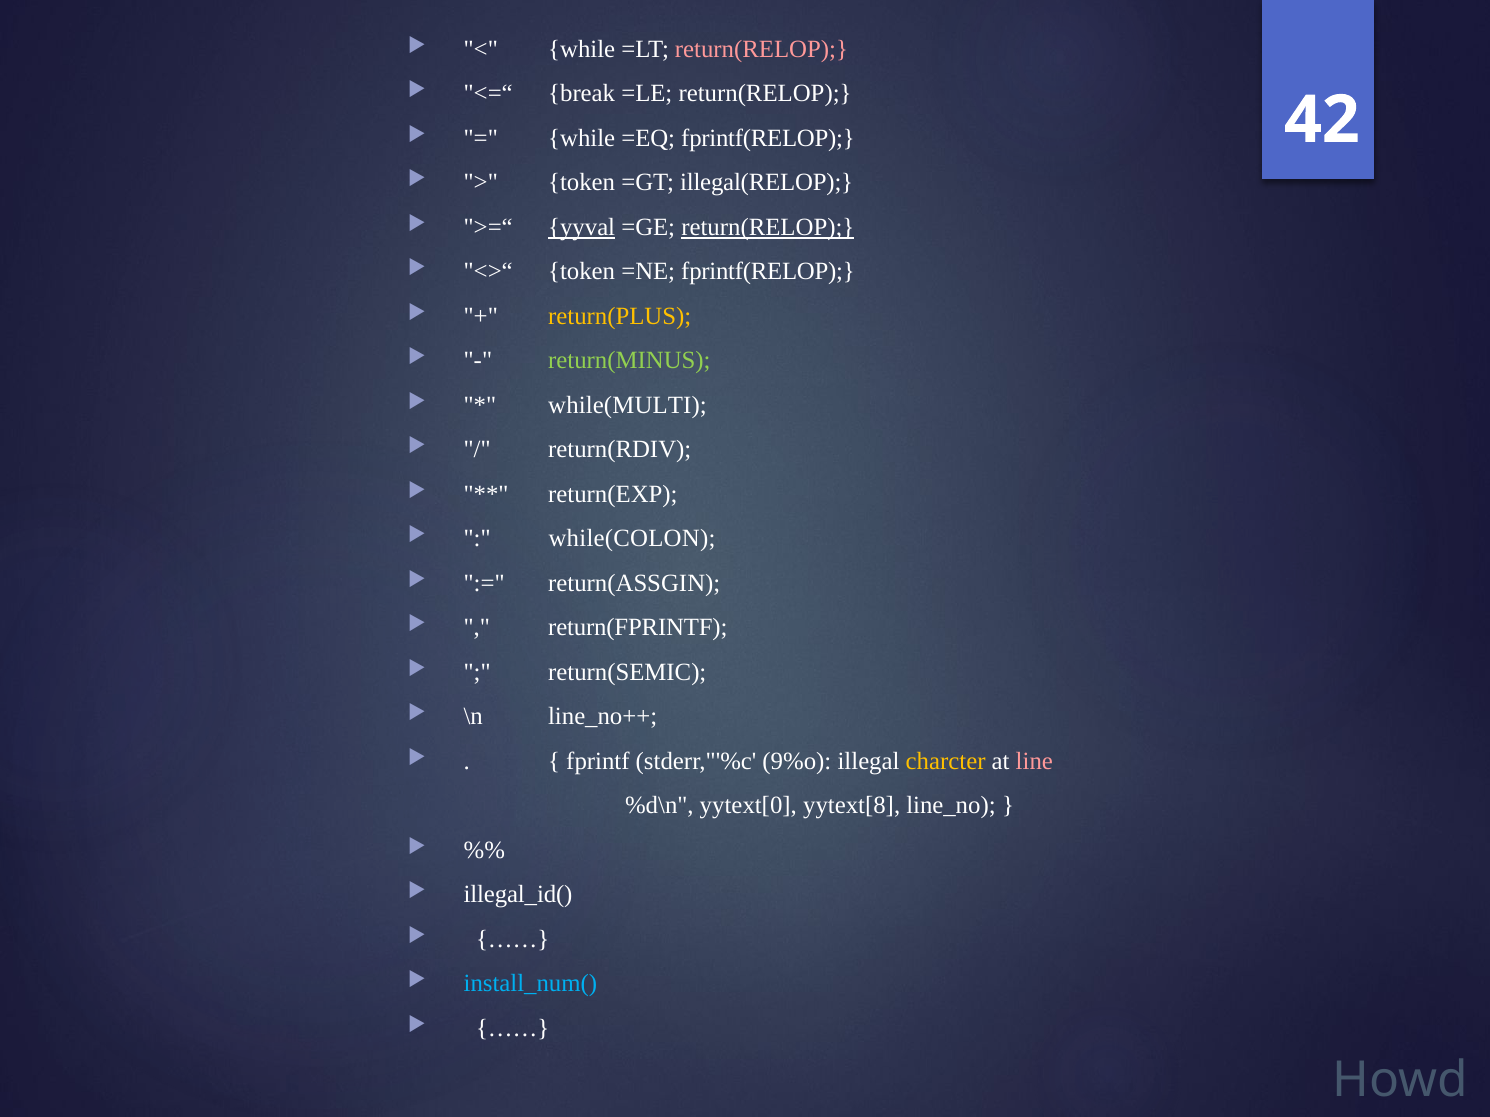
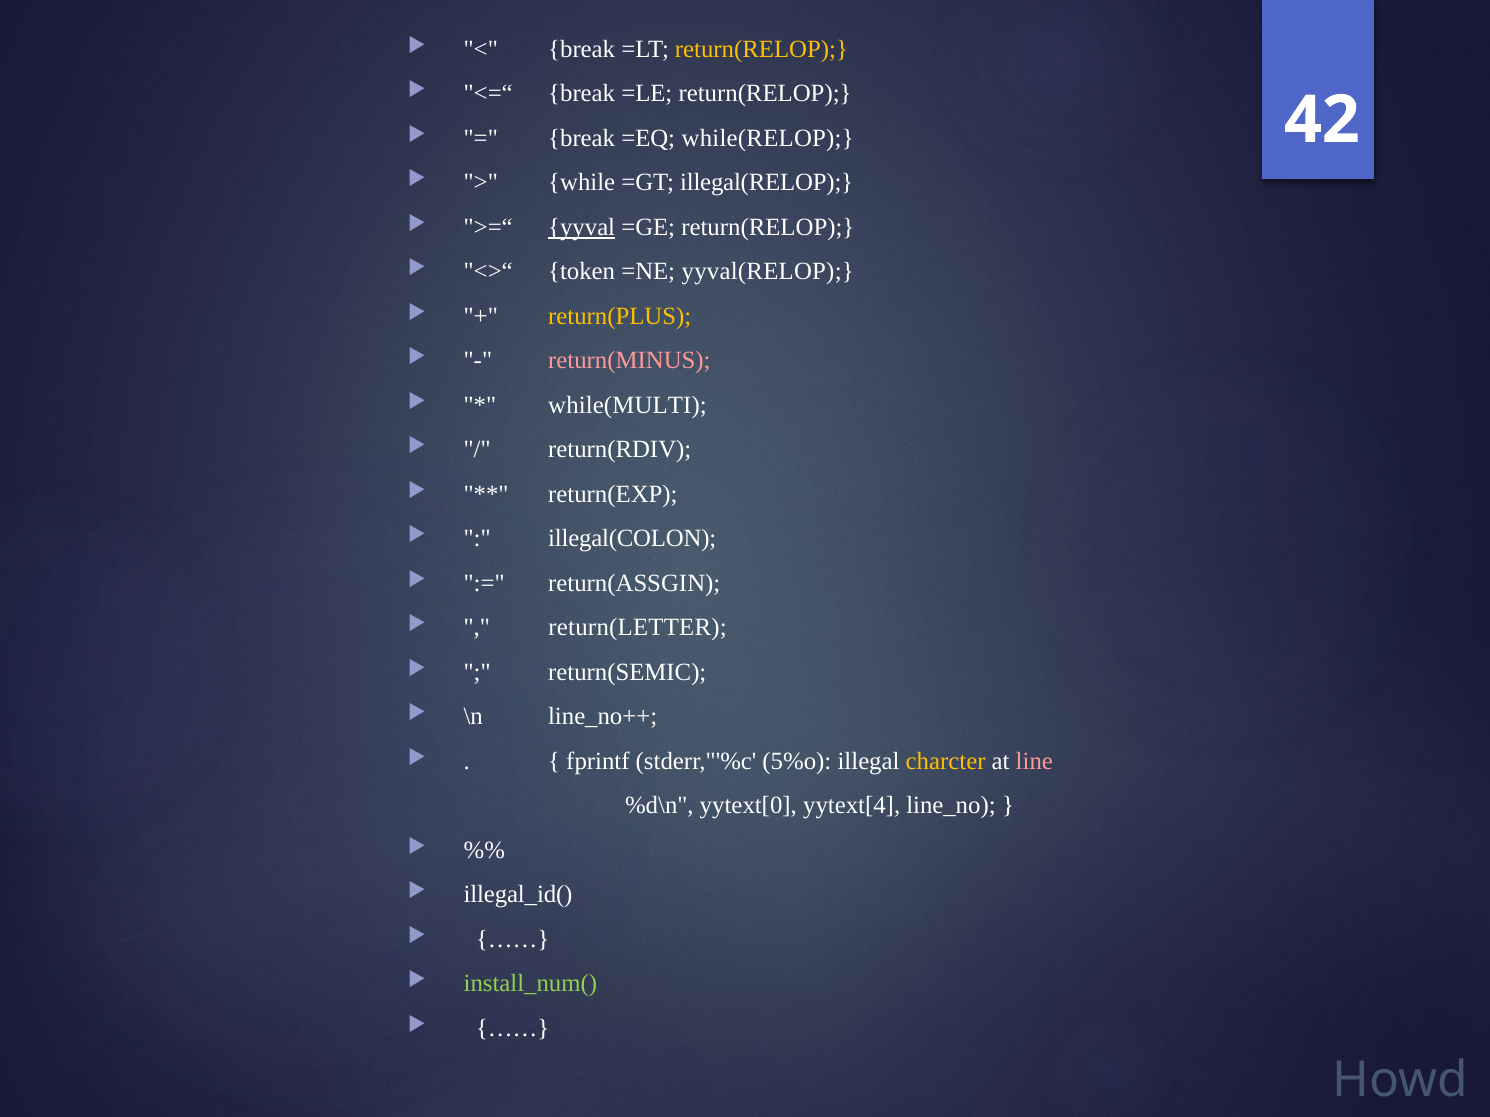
while at (582, 49): while -> break
return(RELOP at (761, 49) colour: pink -> yellow
while at (582, 138): while -> break
=EQ fprintf(RELOP: fprintf(RELOP -> while(RELOP
token at (582, 183): token -> while
return(RELOP at (768, 227) underline: present -> none
=NE fprintf(RELOP: fprintf(RELOP -> yyval(RELOP
return(MINUS colour: light green -> pink
while(COLON: while(COLON -> illegal(COLON
return(FPRINTF: return(FPRINTF -> return(LETTER
9%o: 9%o -> 5%o
yytext[8: yytext[8 -> yytext[4
install_num( colour: light blue -> light green
